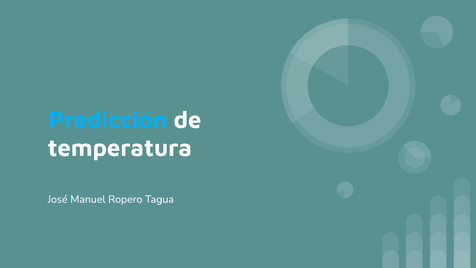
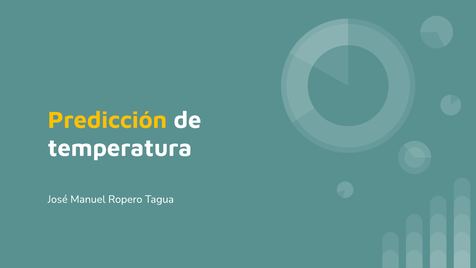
Predicción colour: light blue -> yellow
